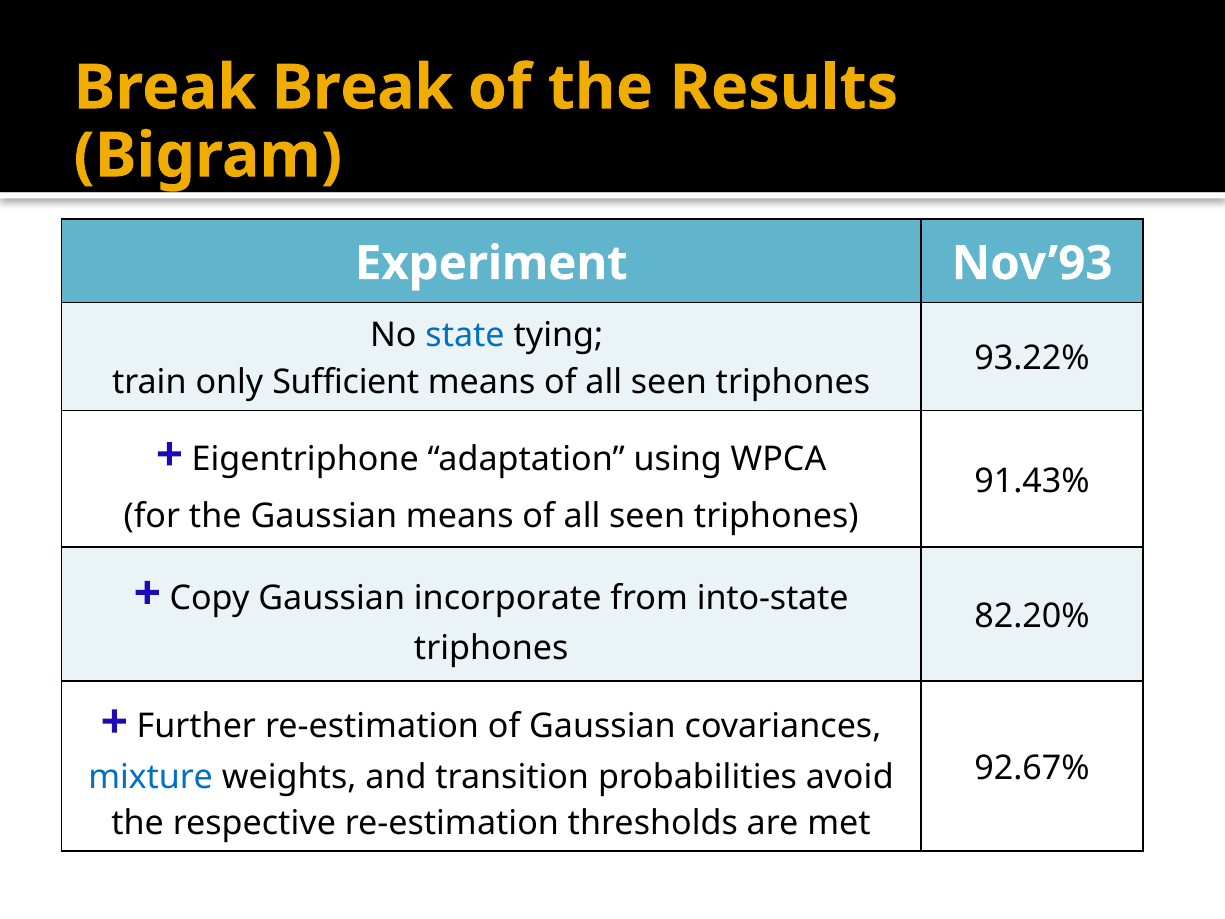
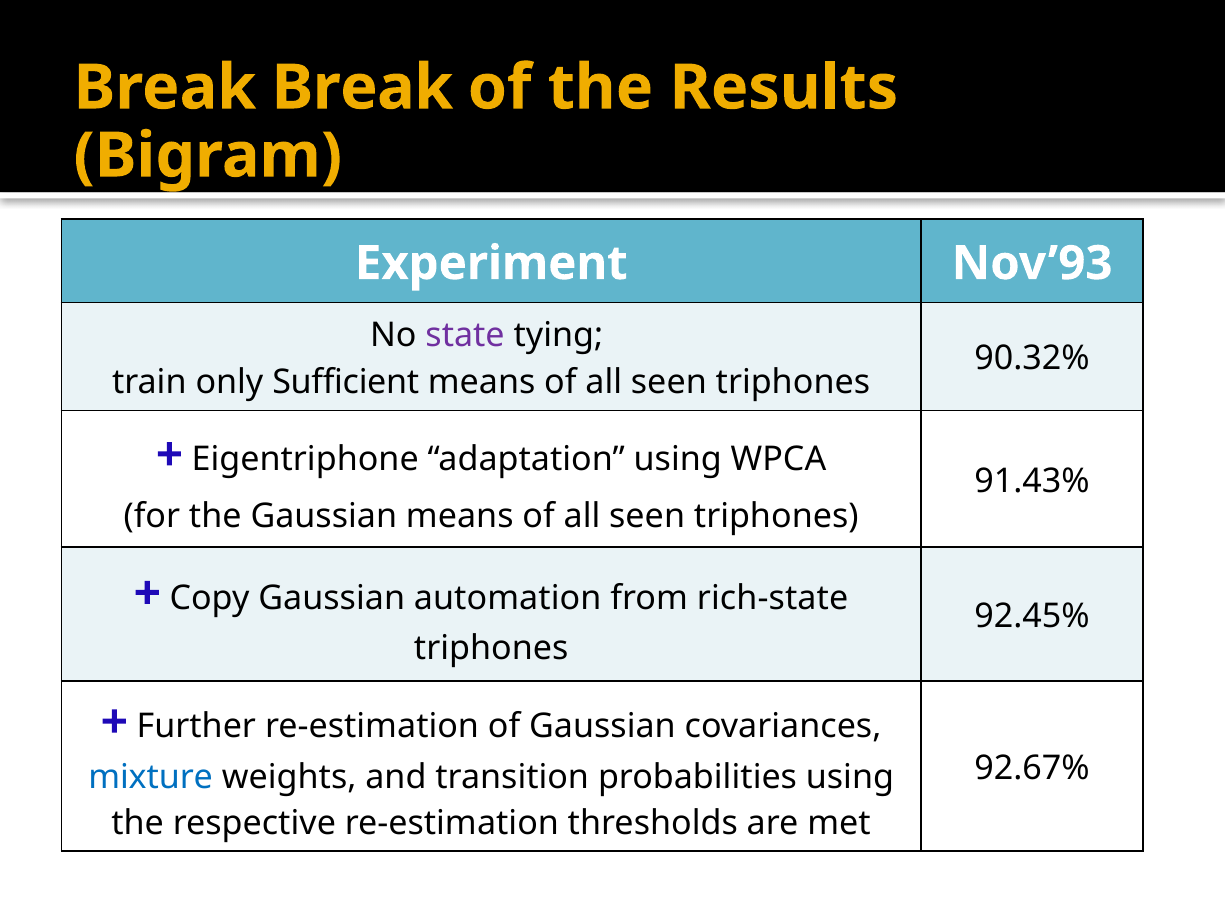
state colour: blue -> purple
93.22%: 93.22% -> 90.32%
incorporate: incorporate -> automation
into-state: into-state -> rich-state
82.20%: 82.20% -> 92.45%
probabilities avoid: avoid -> using
